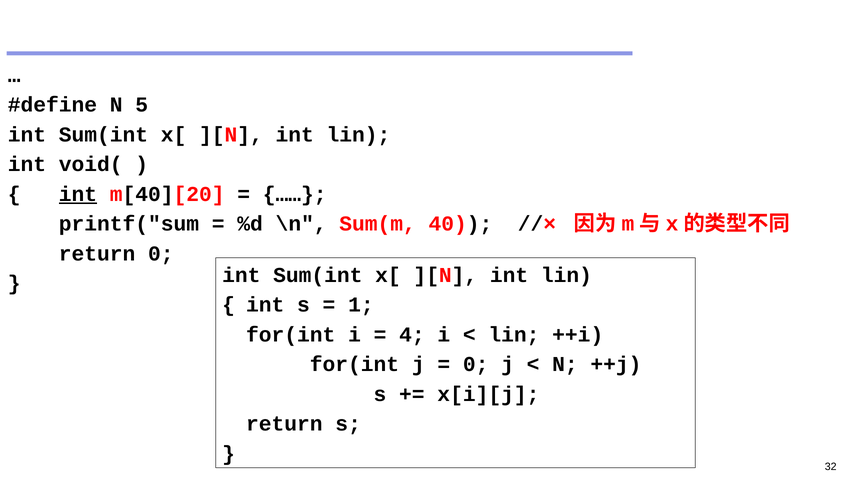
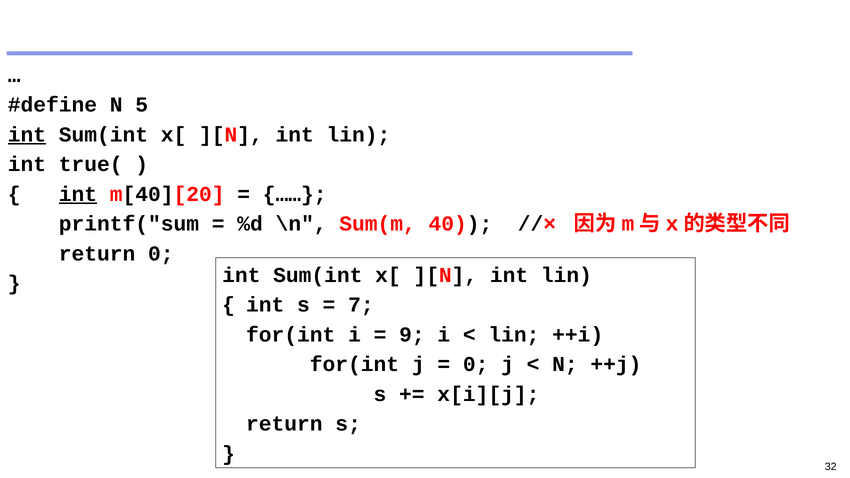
int at (27, 135) underline: none -> present
void(: void( -> true(
1: 1 -> 7
4: 4 -> 9
